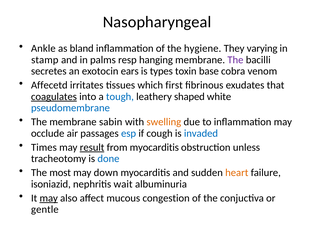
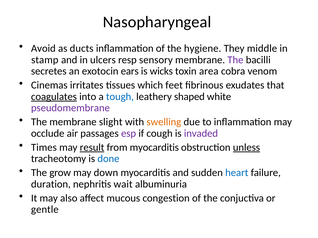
Ankle: Ankle -> Avoid
bland: bland -> ducts
varying: varying -> middle
palms: palms -> ulcers
hanging: hanging -> sensory
types: types -> wicks
base: base -> area
Affecetd: Affecetd -> Cinemas
first: first -> feet
pseudomembrane colour: blue -> purple
sabin: sabin -> slight
esp colour: blue -> purple
invaded colour: blue -> purple
unless underline: none -> present
most: most -> grow
heart colour: orange -> blue
isoniazid: isoniazid -> duration
may at (49, 198) underline: present -> none
